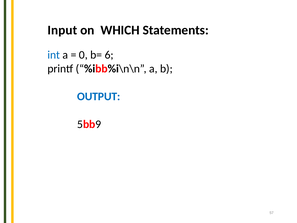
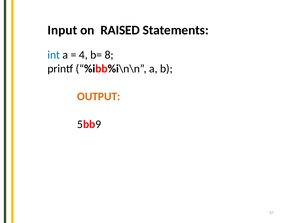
WHICH: WHICH -> RAISED
0: 0 -> 4
6: 6 -> 8
OUTPUT colour: blue -> orange
